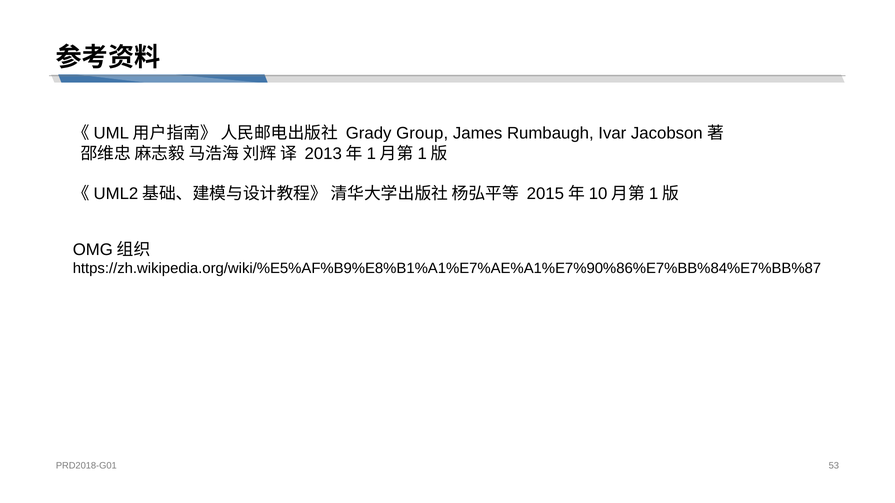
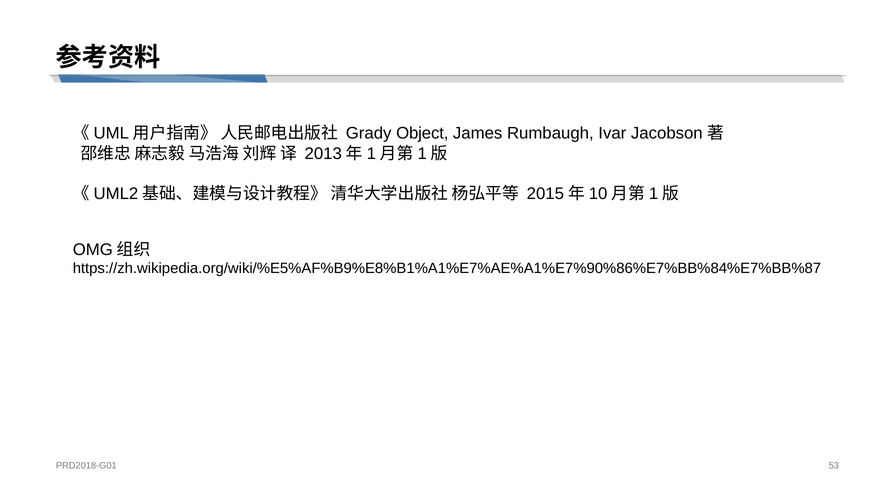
Group: Group -> Object
